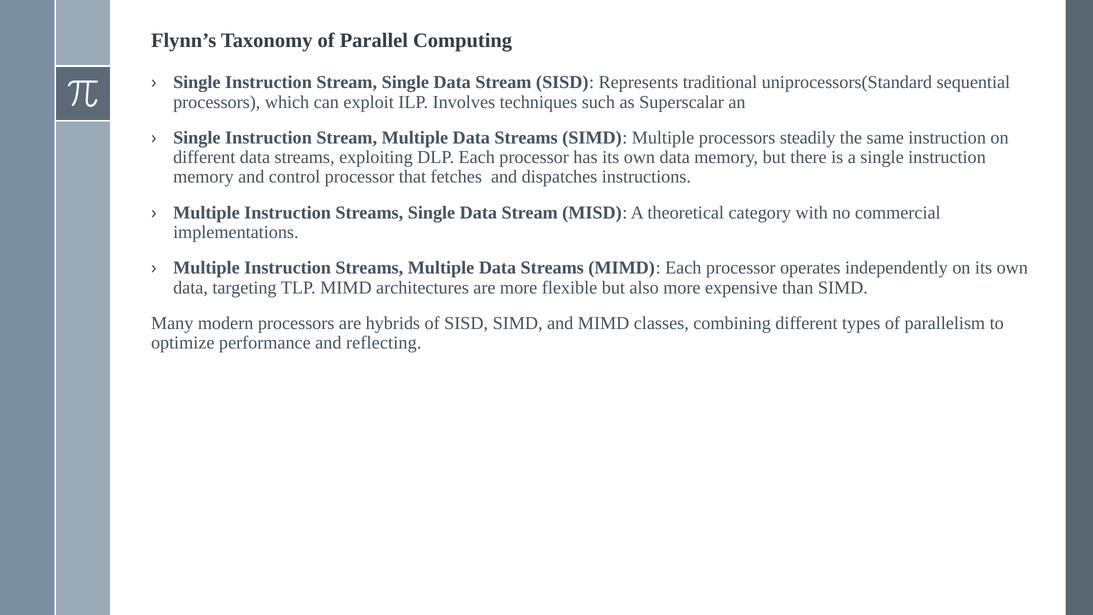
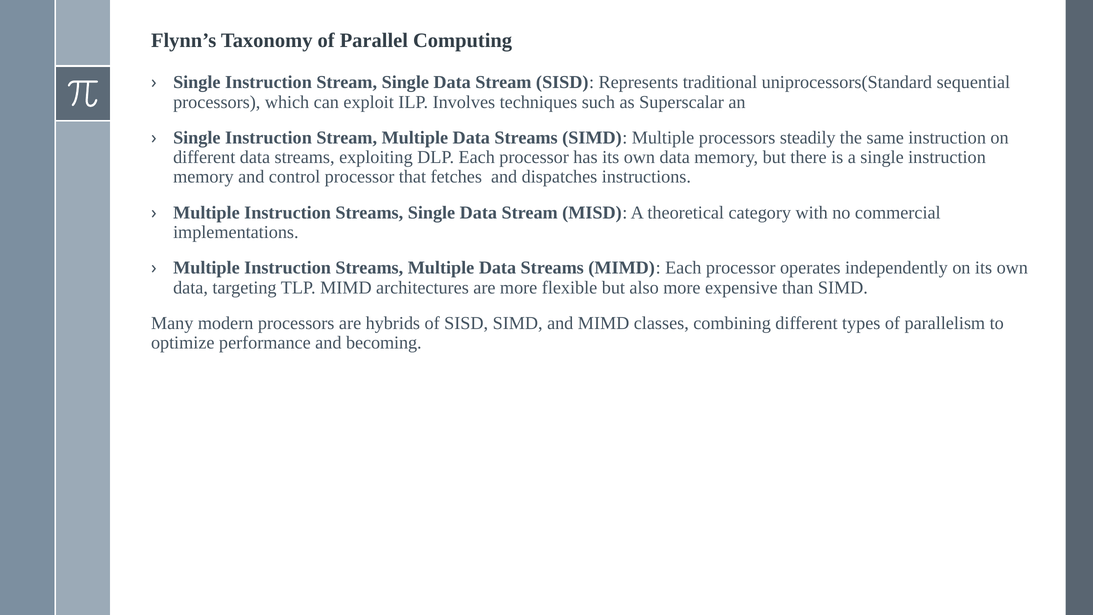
reflecting: reflecting -> becoming
